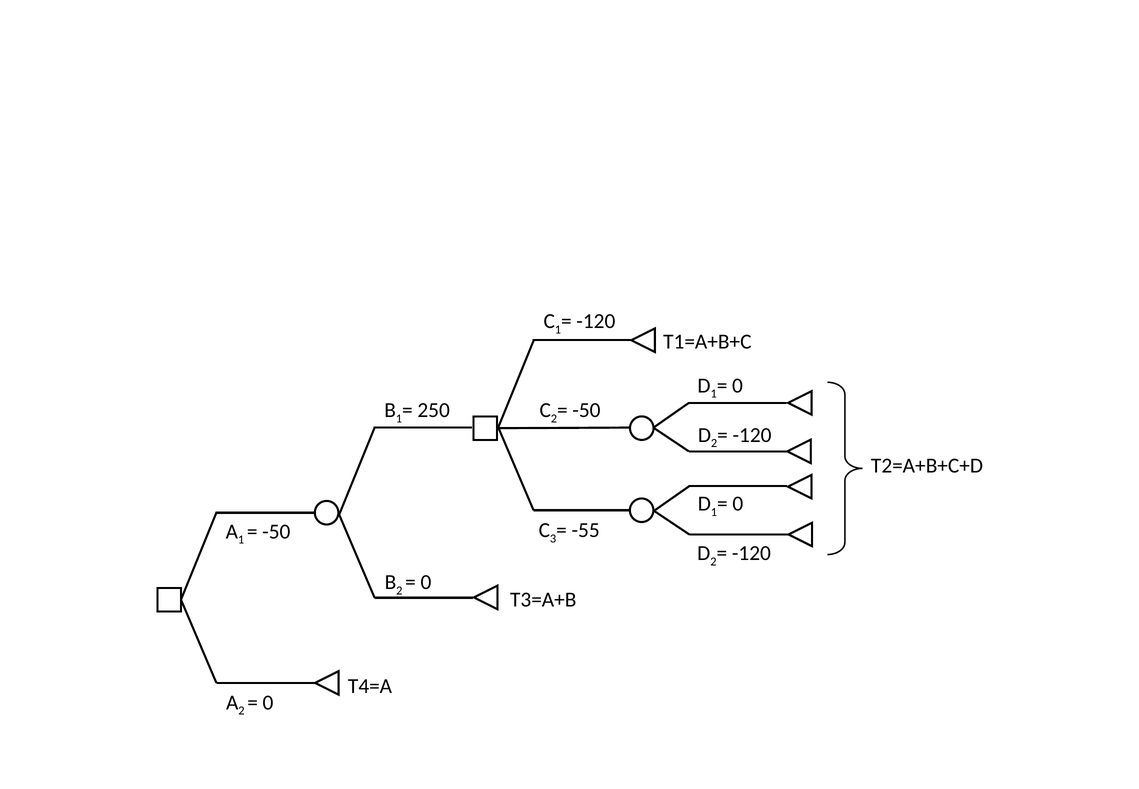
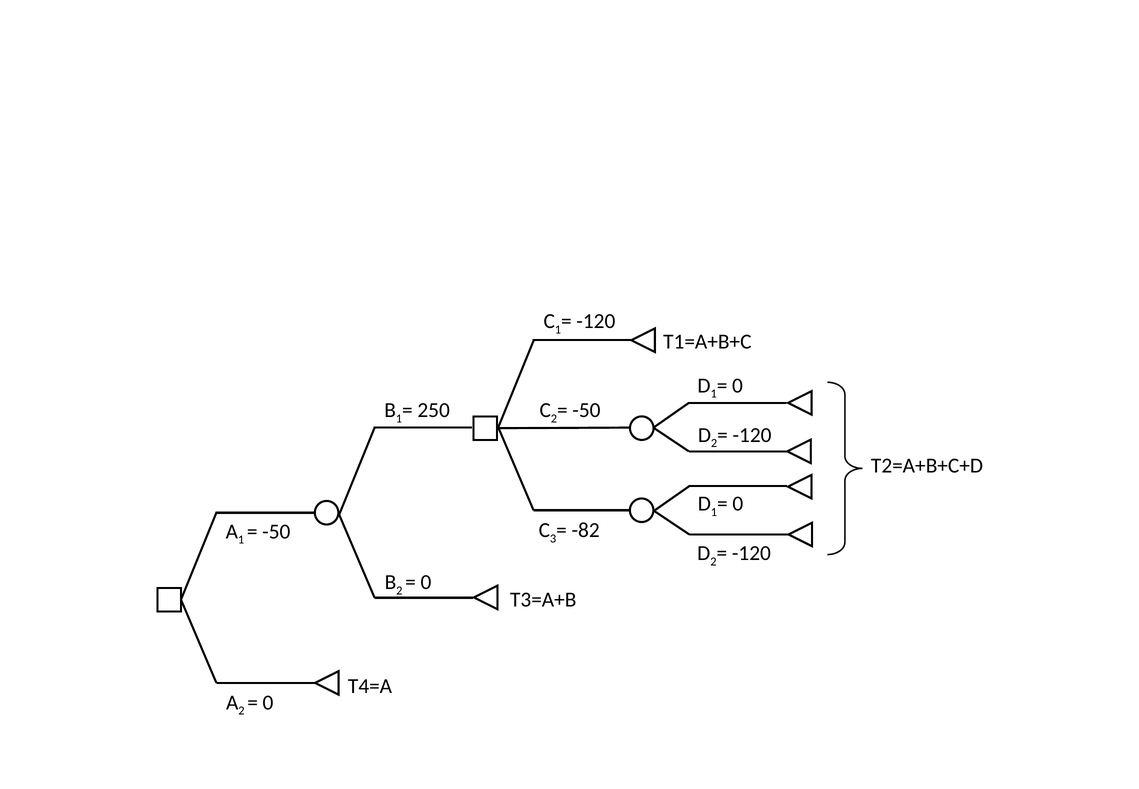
-55: -55 -> -82
